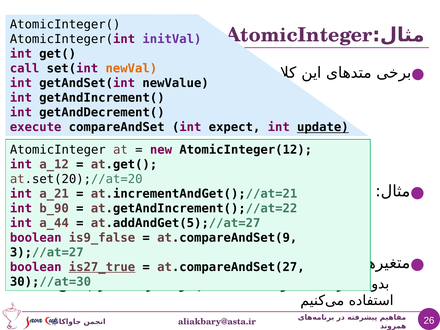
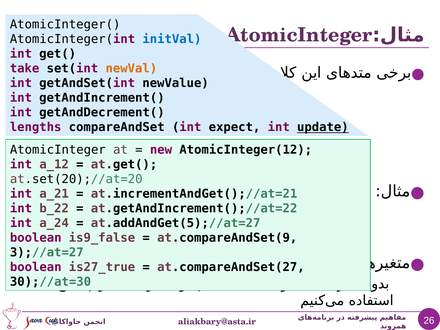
initVal colour: purple -> blue
call: call -> take
execute: execute -> lengths
b_90: b_90 -> b_22
a_44: a_44 -> a_24
is27_true underline: present -> none
